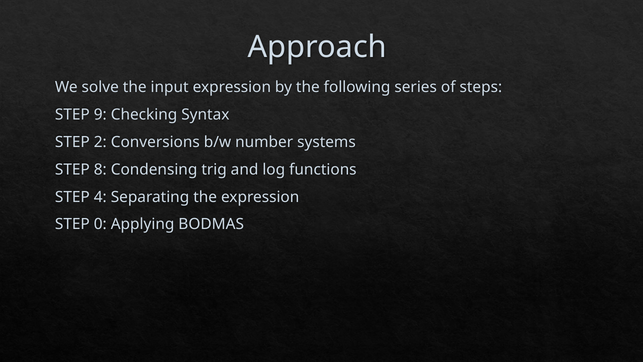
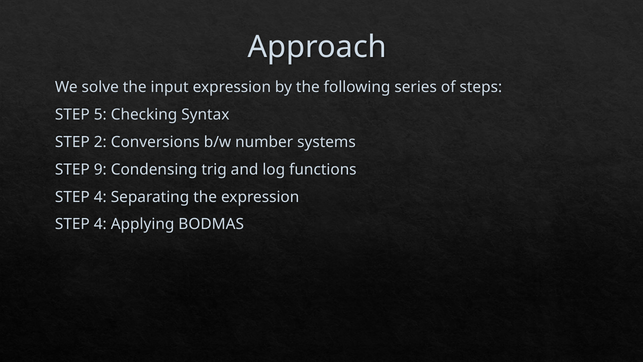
9: 9 -> 5
8: 8 -> 9
0 at (100, 224): 0 -> 4
